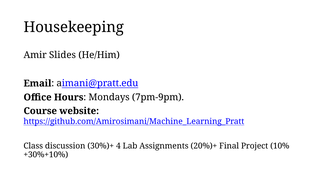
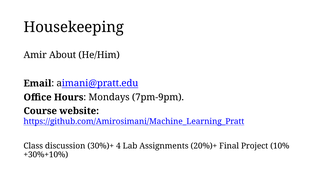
Slides: Slides -> About
